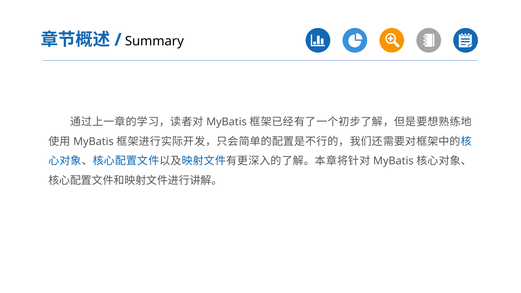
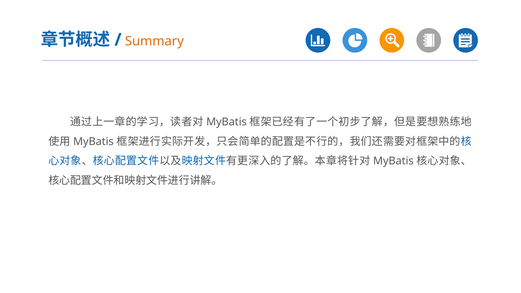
Summary colour: black -> orange
